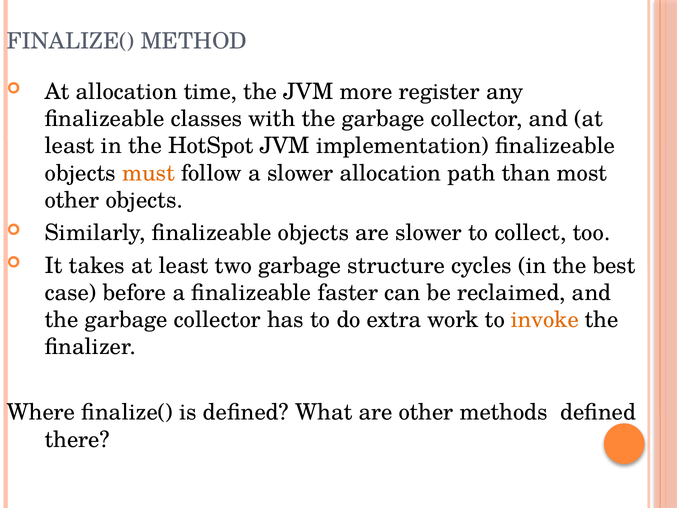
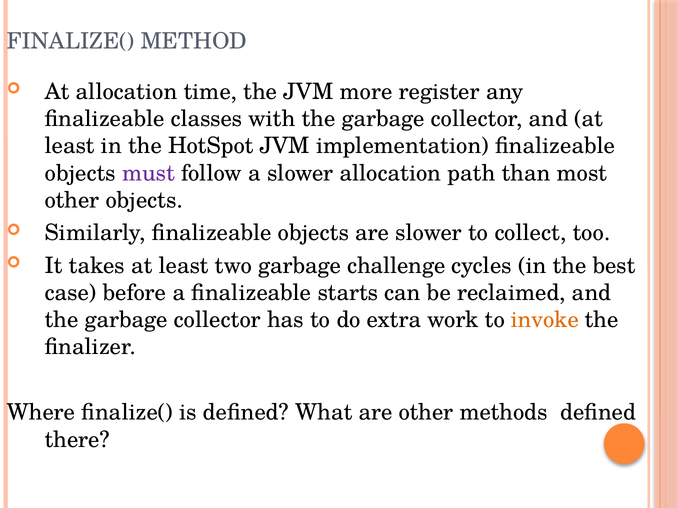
must colour: orange -> purple
structure: structure -> challenge
faster: faster -> starts
